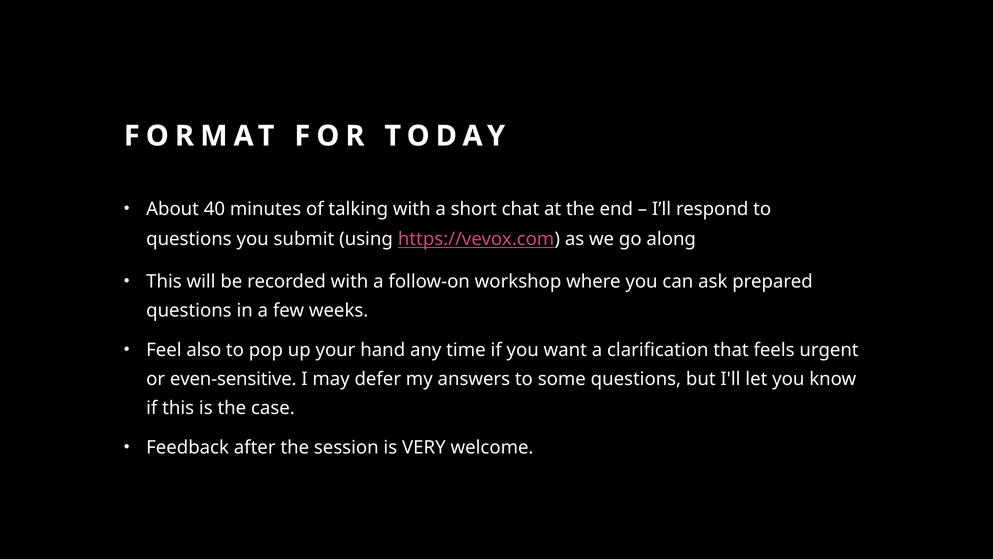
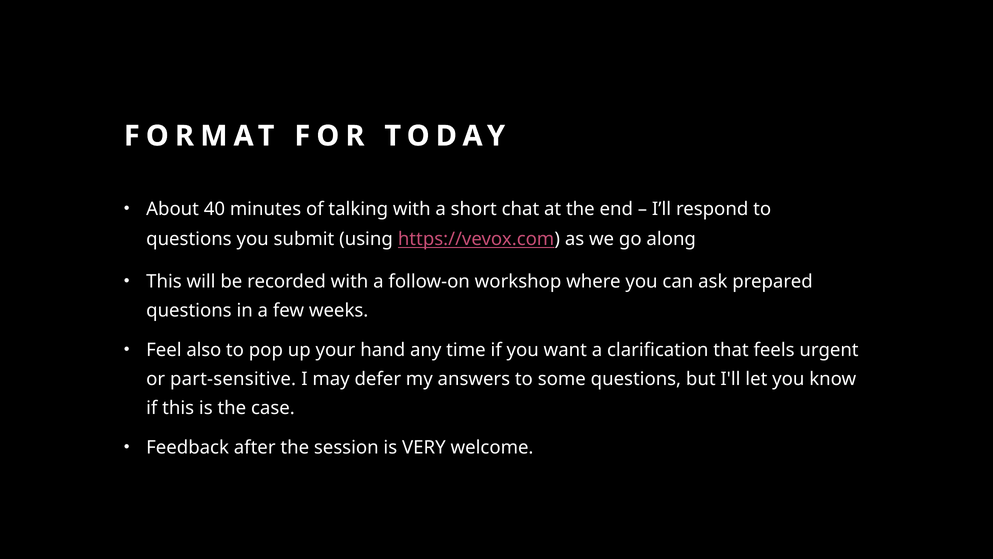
even-sensitive: even-sensitive -> part-sensitive
